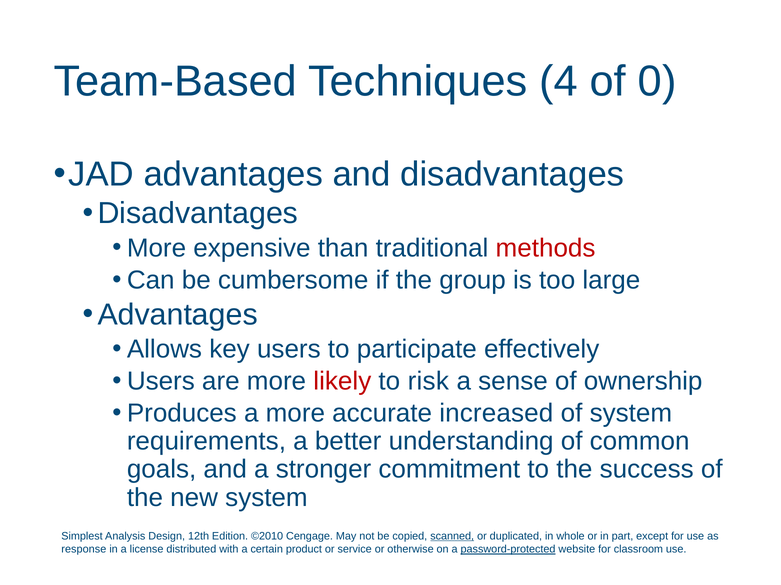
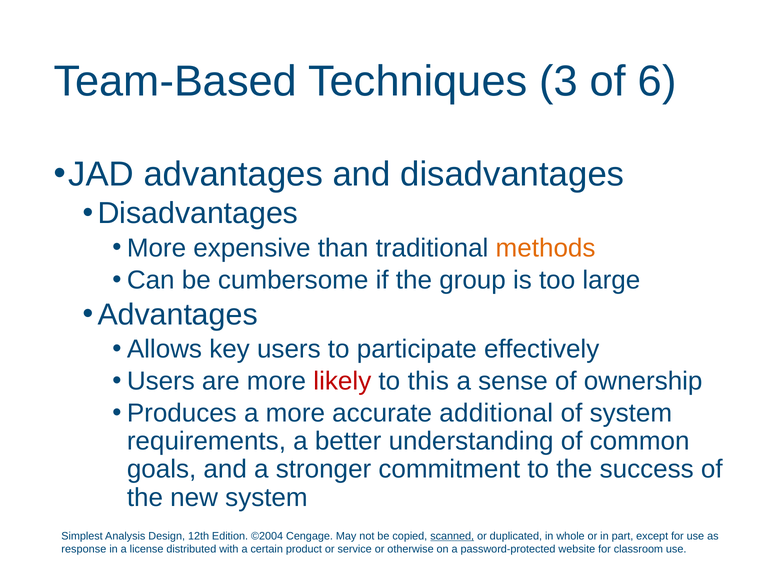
4: 4 -> 3
0: 0 -> 6
methods colour: red -> orange
risk: risk -> this
increased: increased -> additional
©2010: ©2010 -> ©2004
password-protected underline: present -> none
